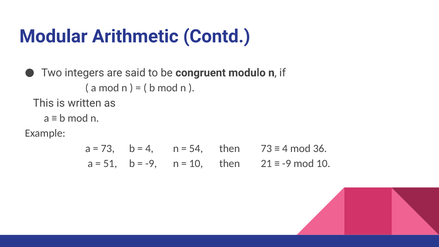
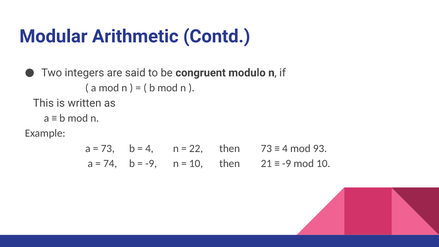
54: 54 -> 22
36: 36 -> 93
51: 51 -> 74
